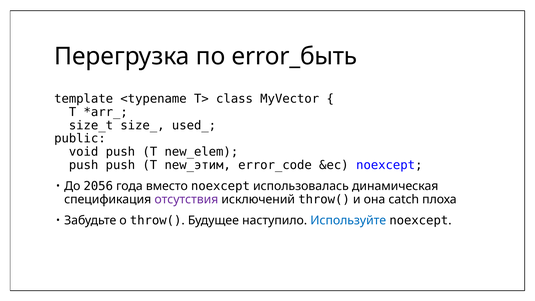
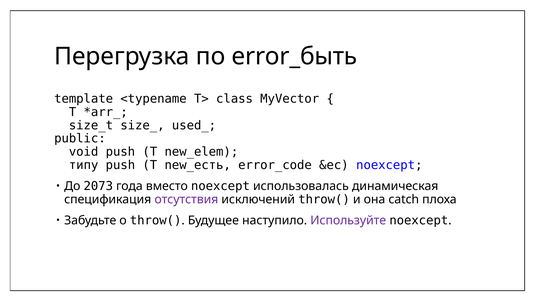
push at (84, 165): push -> типу
new_этим: new_этим -> new_есть
2056: 2056 -> 2073
Используйте colour: blue -> purple
